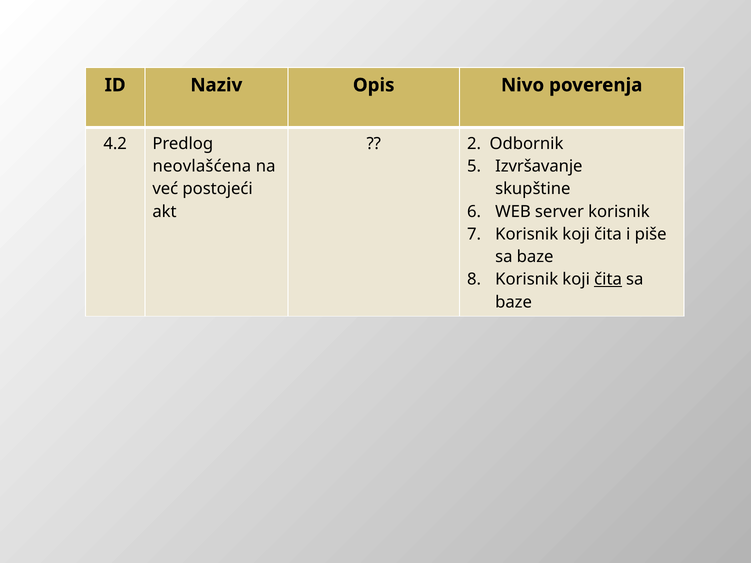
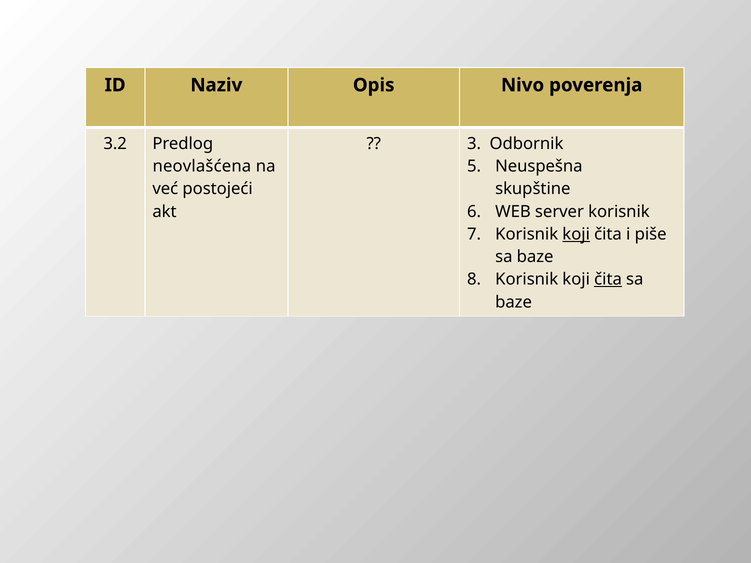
4.2: 4.2 -> 3.2
2: 2 -> 3
Izvršavanje: Izvršavanje -> Neuspešna
koji at (576, 234) underline: none -> present
